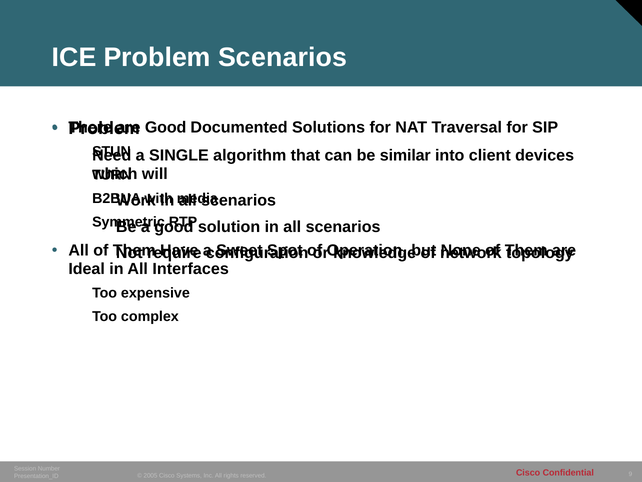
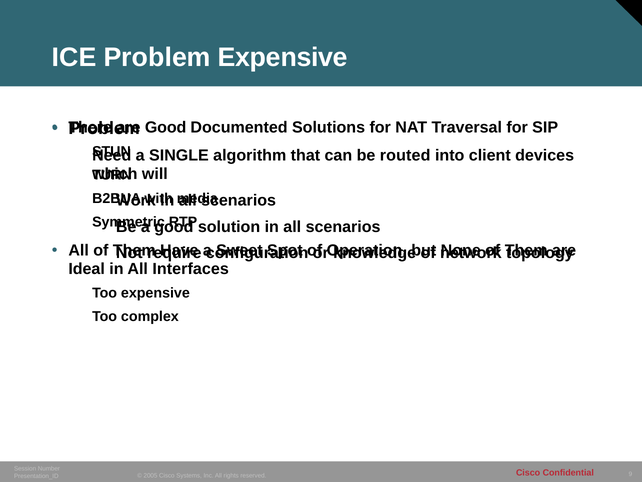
Problem Scenarios: Scenarios -> Expensive
similar: similar -> routed
